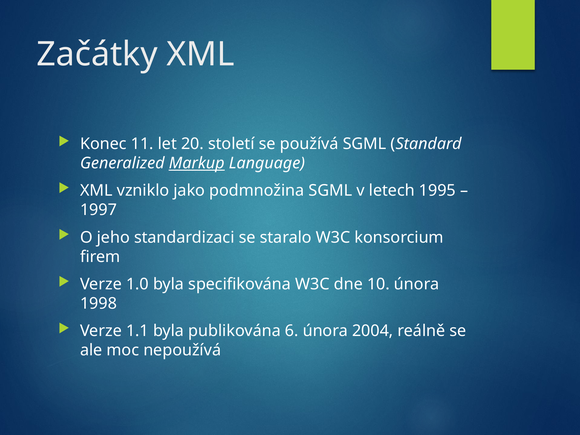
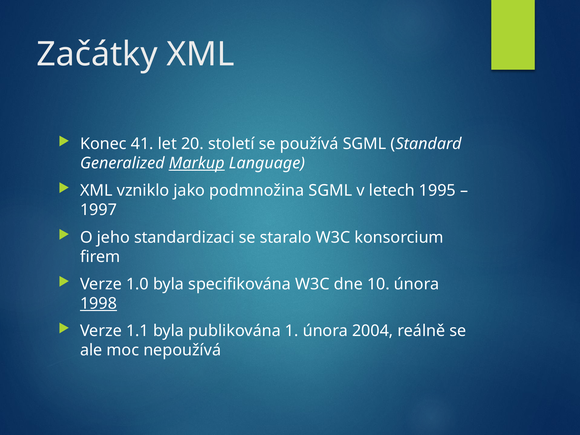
11: 11 -> 41
1998 underline: none -> present
6: 6 -> 1
